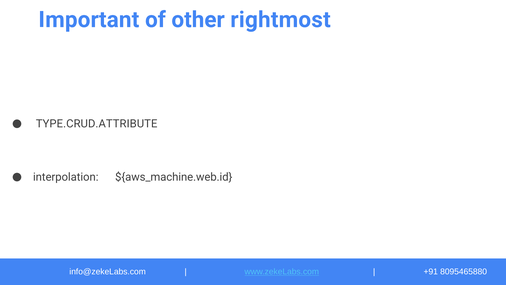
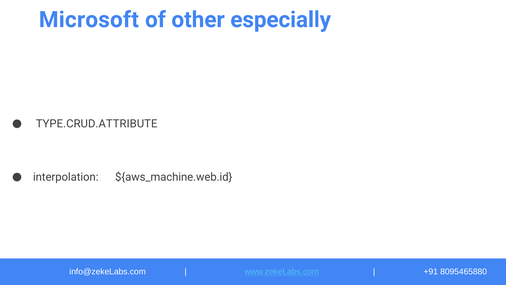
Important: Important -> Microsoft
rightmost: rightmost -> especially
